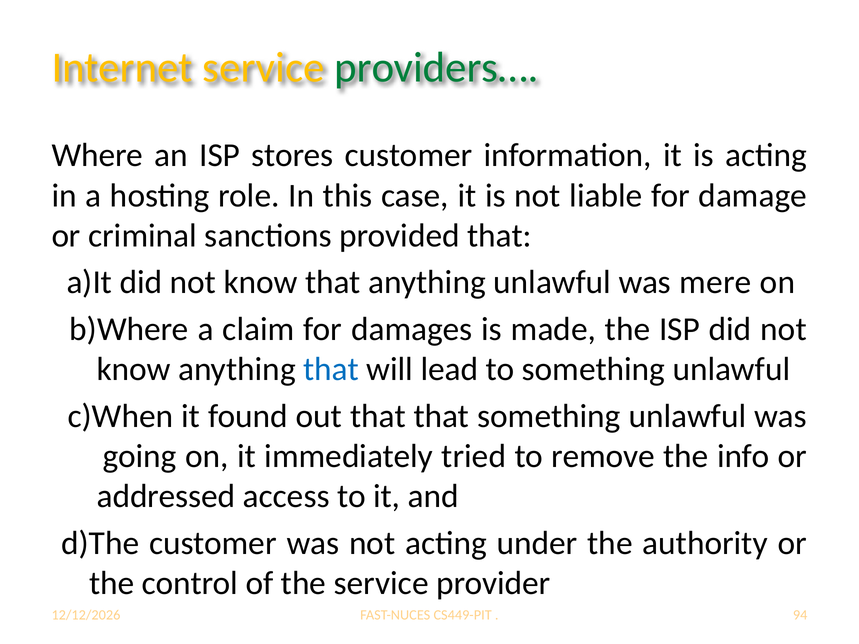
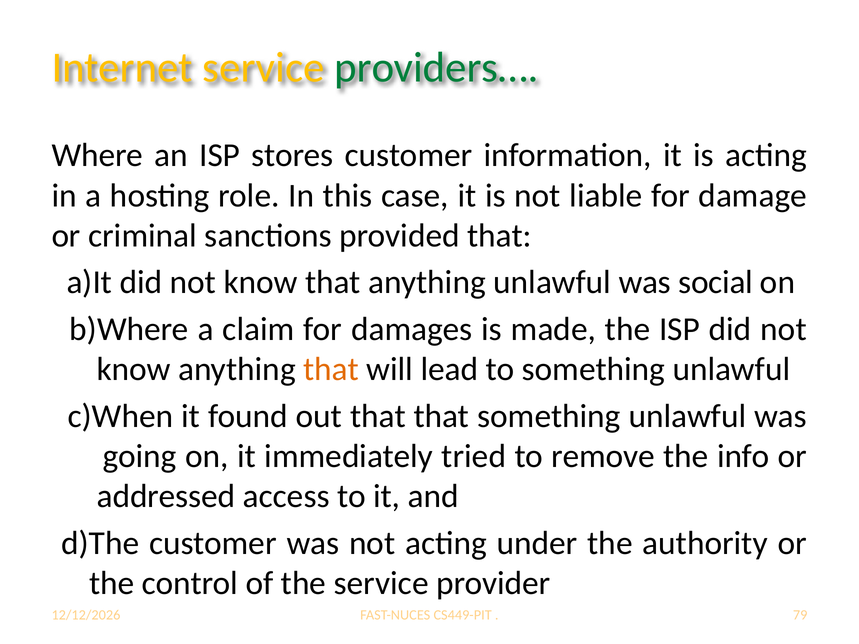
mere: mere -> social
that at (331, 369) colour: blue -> orange
94: 94 -> 79
